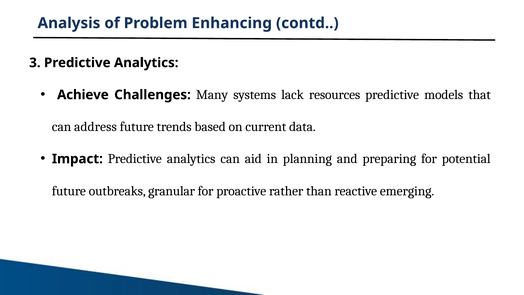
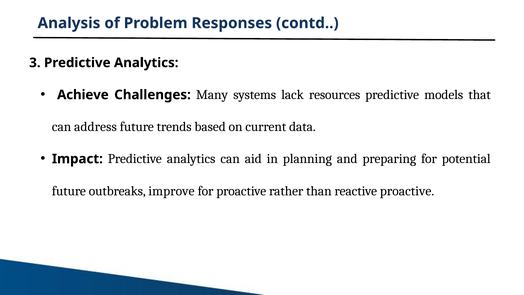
Enhancing: Enhancing -> Responses
granular: granular -> improve
reactive emerging: emerging -> proactive
